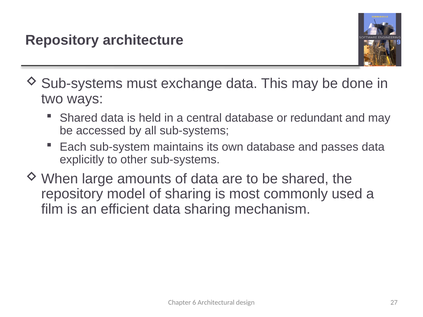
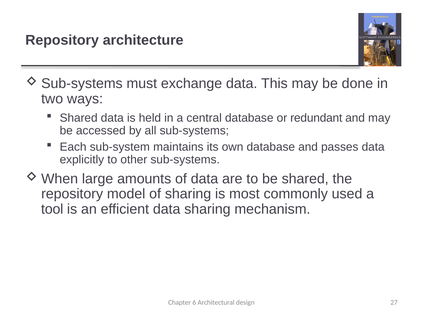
film: film -> tool
